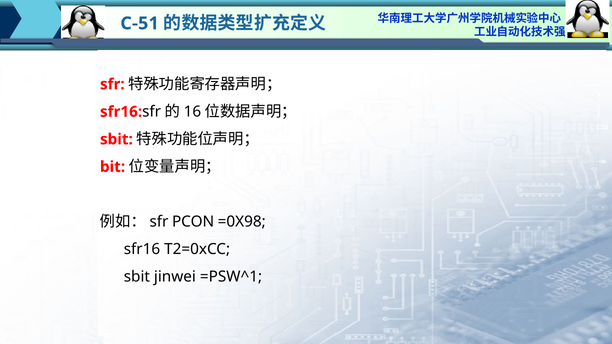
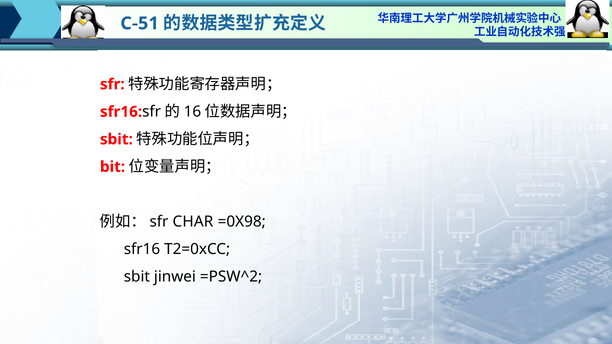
PCON: PCON -> CHAR
=PSW^1: =PSW^1 -> =PSW^2
